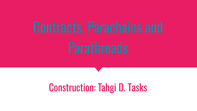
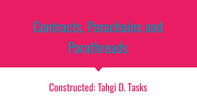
Construction: Construction -> Constructed
